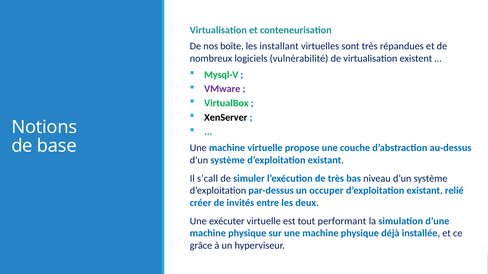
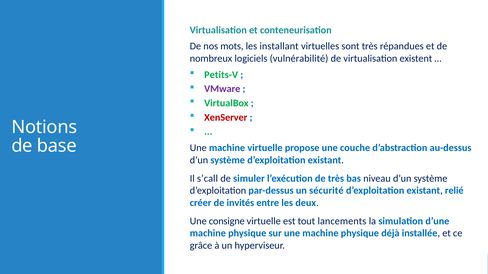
boîte: boîte -> mots
Mysql-V: Mysql-V -> Petits-V
XenServer colour: black -> red
occuper: occuper -> sécurité
exécuter: exécuter -> consigne
performant: performant -> lancements
